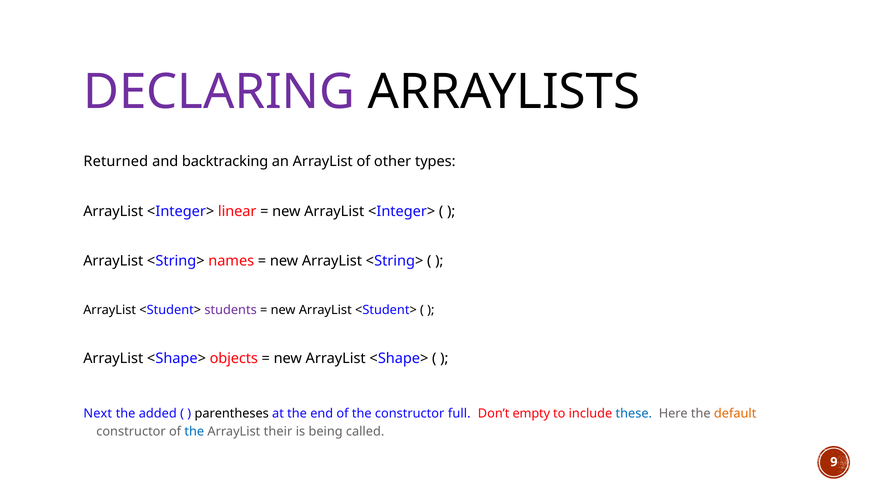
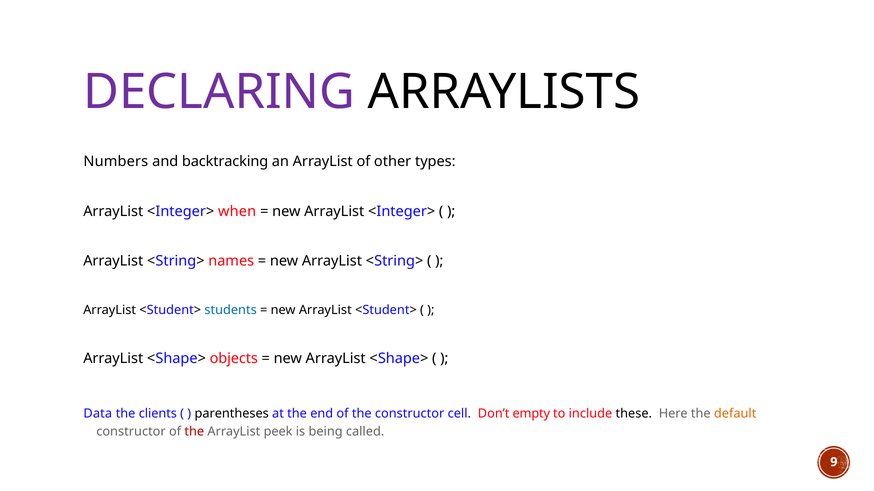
Returned: Returned -> Numbers
linear: linear -> when
students colour: purple -> blue
Next: Next -> Data
added: added -> clients
full: full -> cell
these colour: blue -> black
the at (194, 432) colour: blue -> red
their: their -> peek
